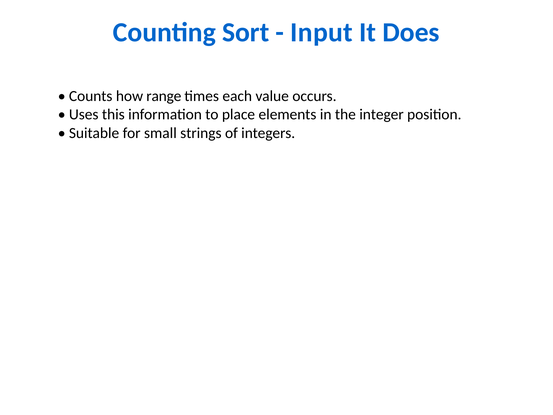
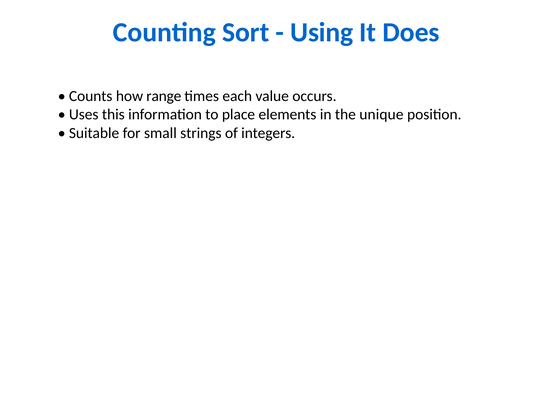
Input: Input -> Using
integer: integer -> unique
